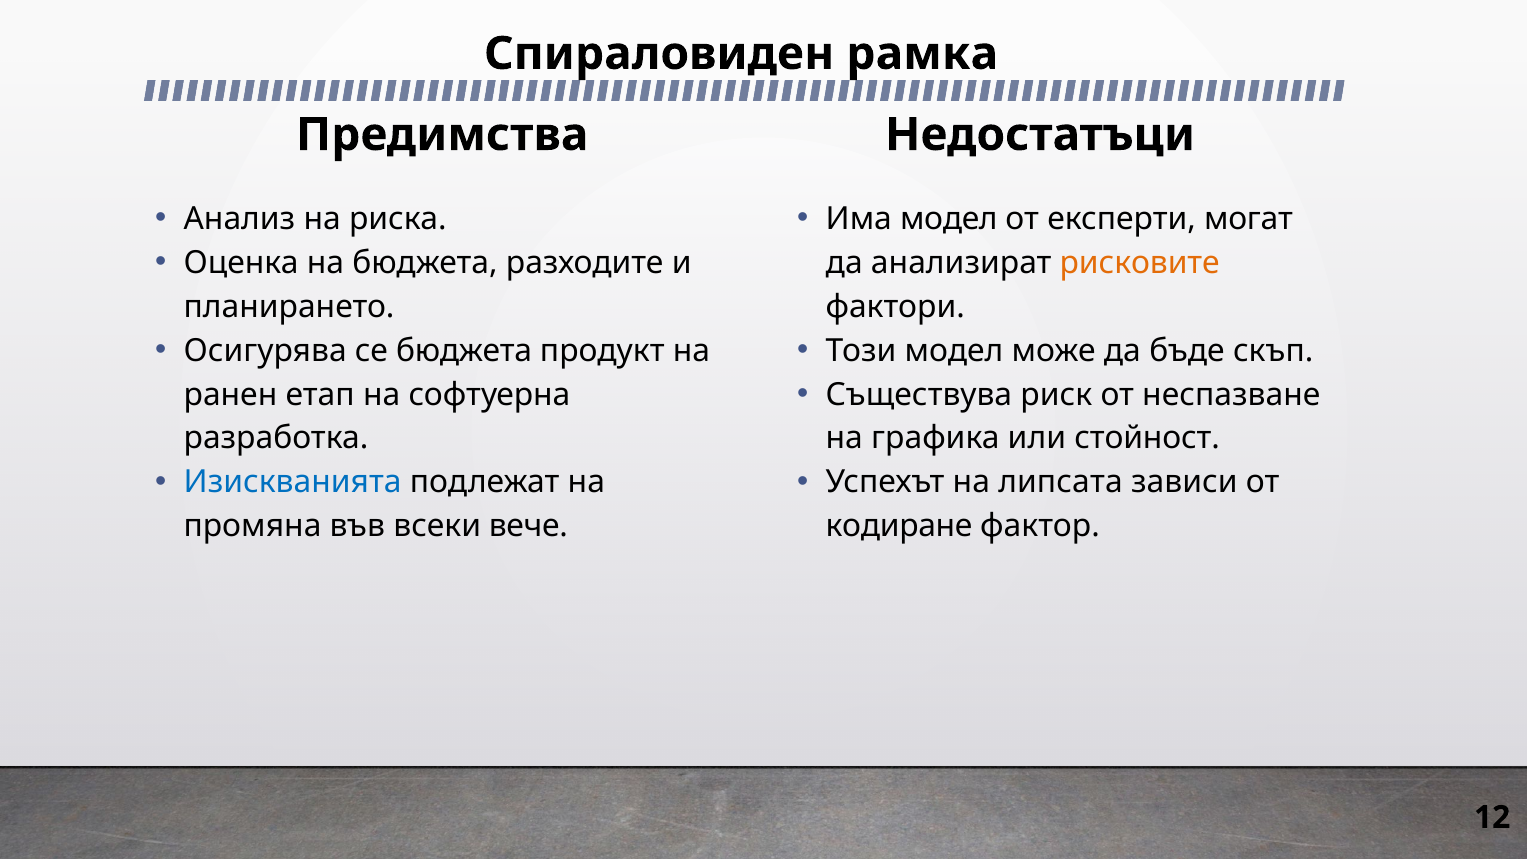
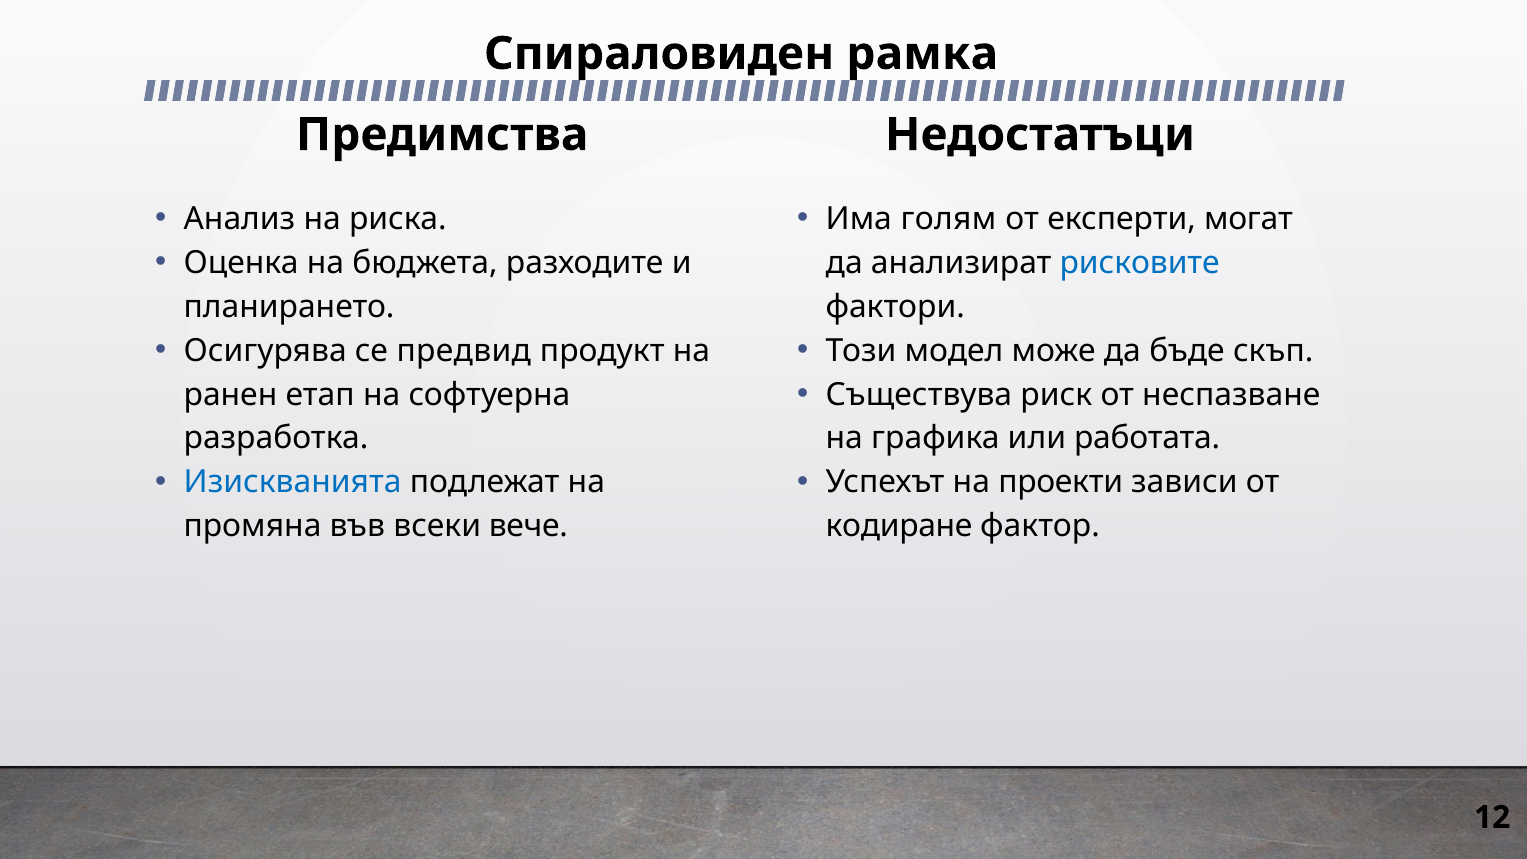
Има модел: модел -> голям
рисковите colour: orange -> blue
се бюджета: бюджета -> предвид
стойност: стойност -> работата
липсата: липсата -> проекти
